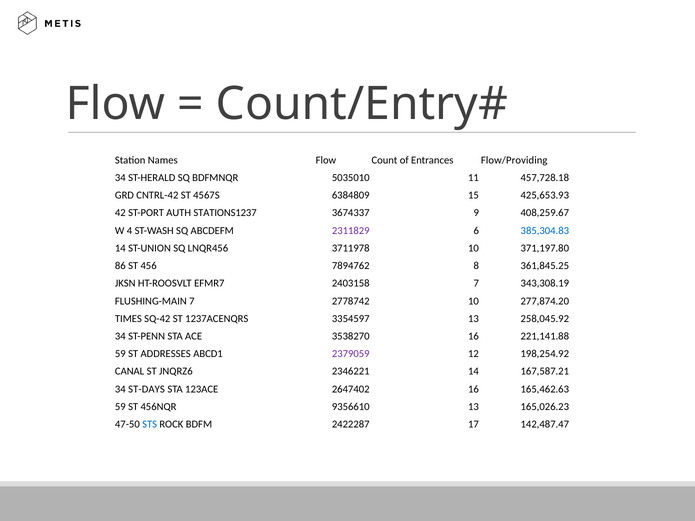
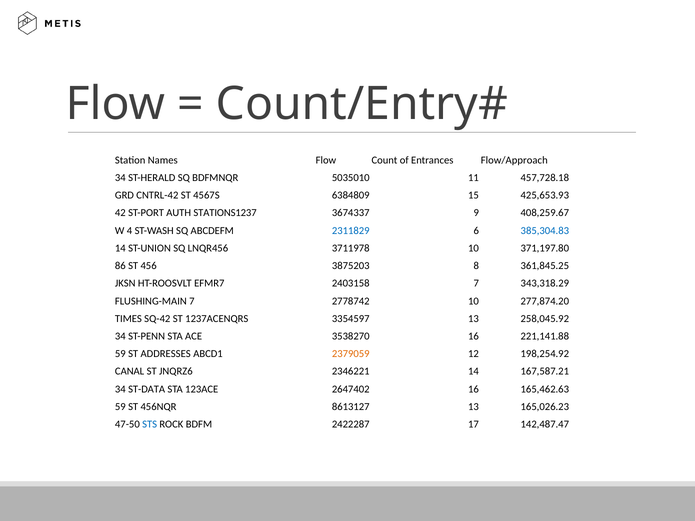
Flow/Providing: Flow/Providing -> Flow/Approach
2311829 colour: purple -> blue
7894762: 7894762 -> 3875203
343,308.19: 343,308.19 -> 343,318.29
2379059 colour: purple -> orange
ST-DAYS: ST-DAYS -> ST-DATA
9356610: 9356610 -> 8613127
